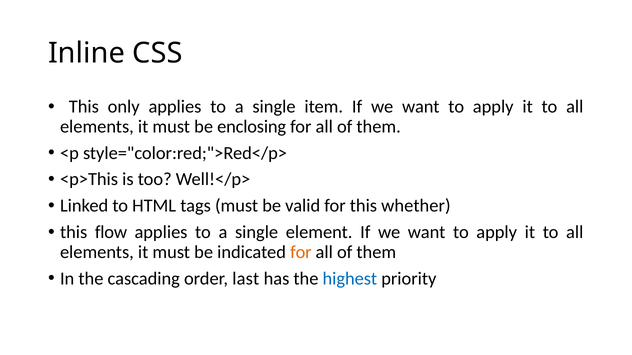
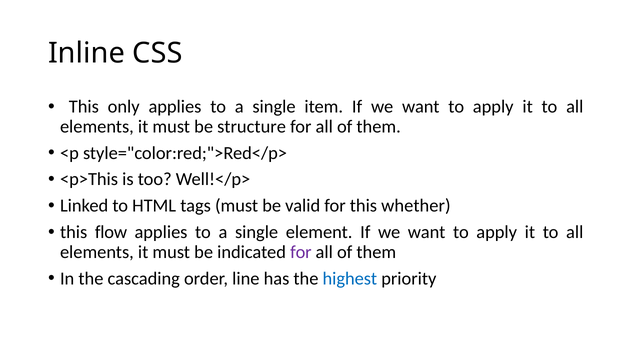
enclosing: enclosing -> structure
for at (301, 252) colour: orange -> purple
last: last -> line
